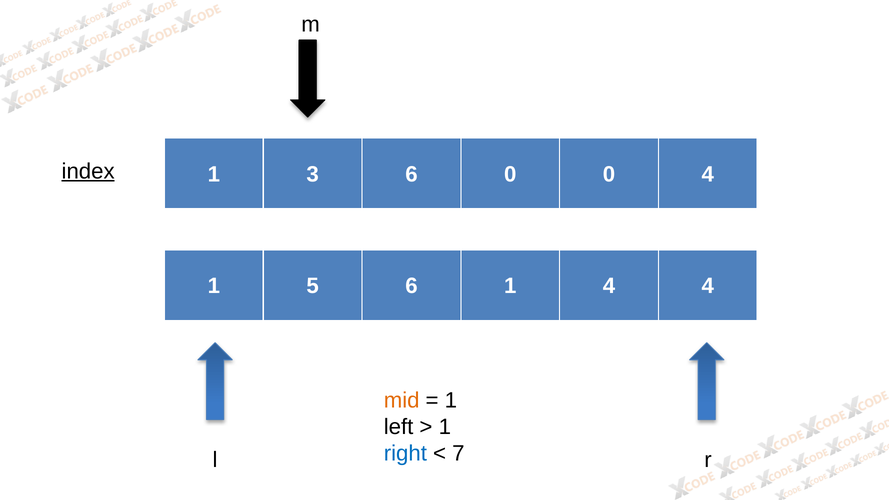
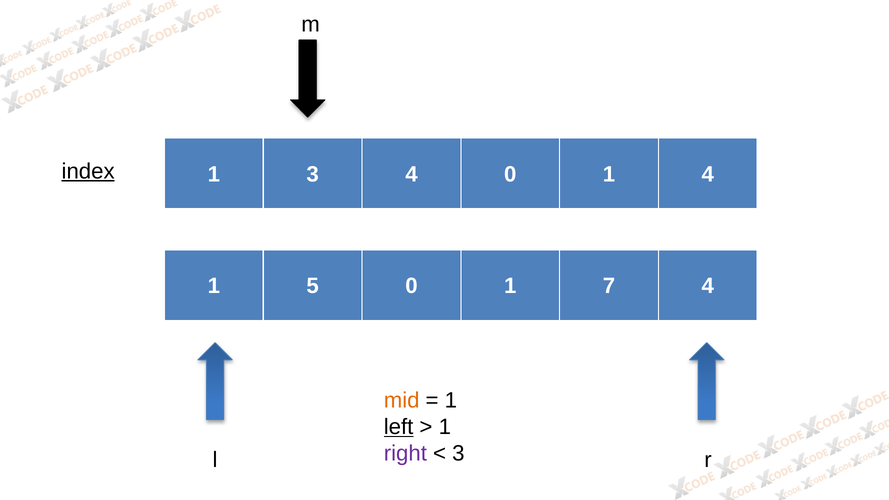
3 6: 6 -> 4
0 at (609, 174): 0 -> 1
5 6: 6 -> 0
1 4: 4 -> 7
left underline: none -> present
right colour: blue -> purple
7 at (458, 454): 7 -> 3
